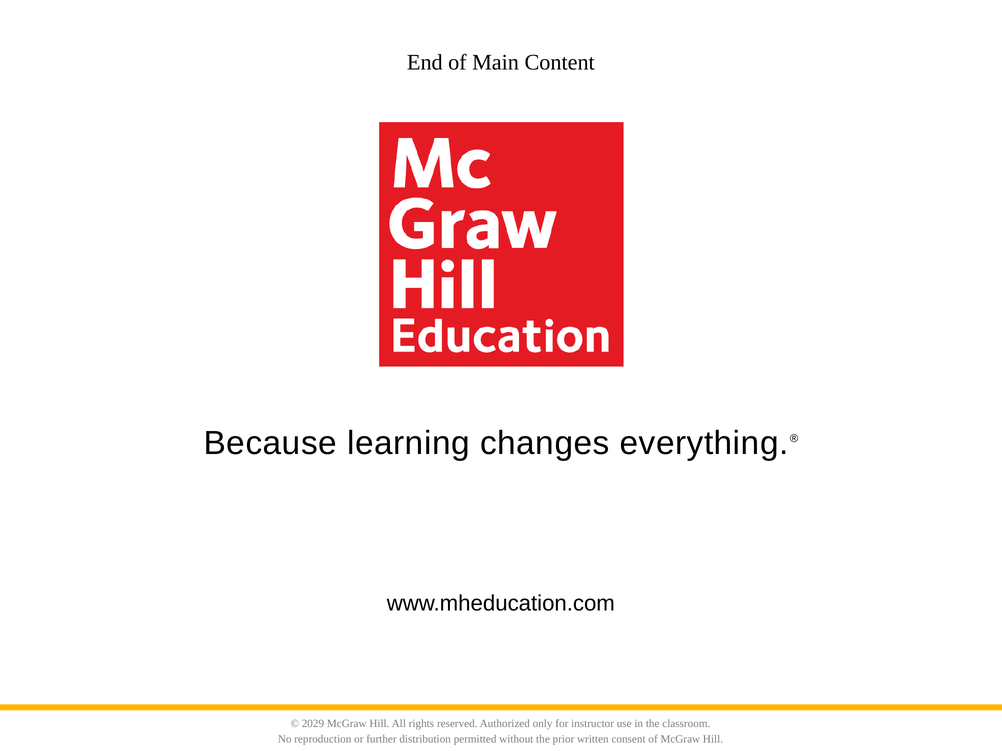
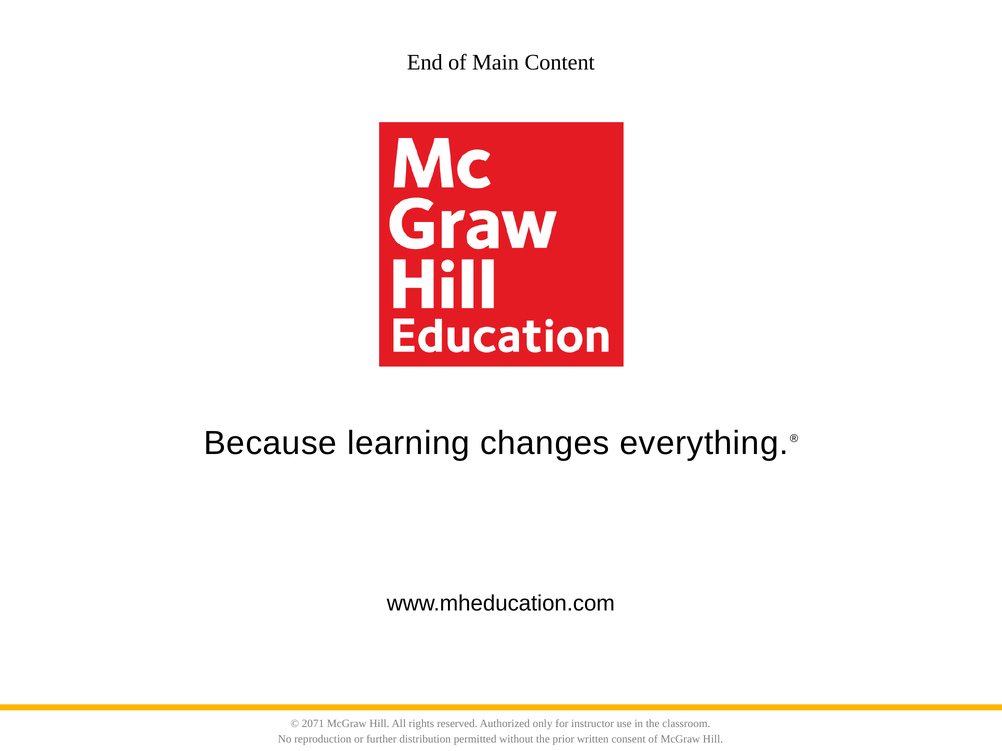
2029: 2029 -> 2071
